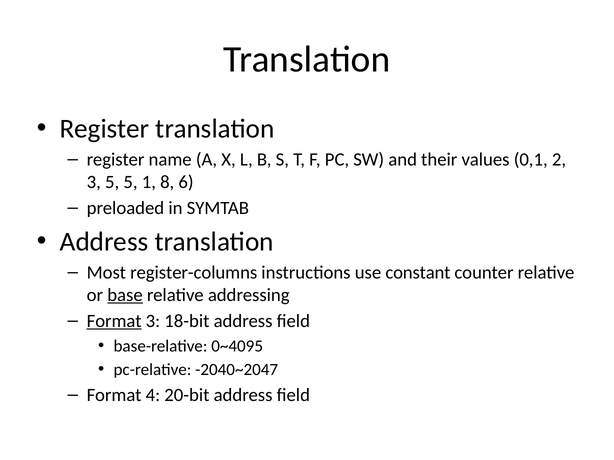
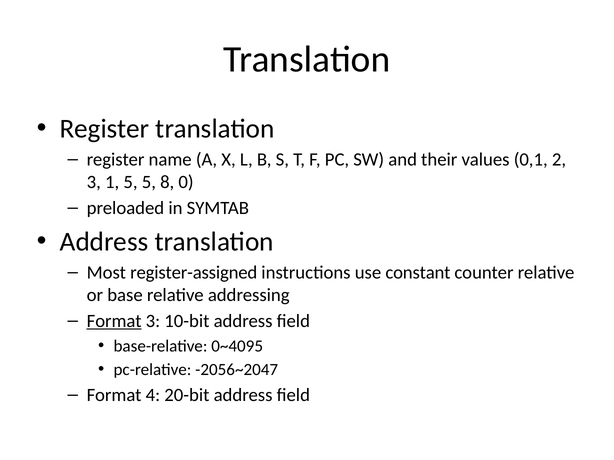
3 5: 5 -> 1
5 1: 1 -> 5
6: 6 -> 0
register-columns: register-columns -> register-assigned
base underline: present -> none
18-bit: 18-bit -> 10-bit
-2040~2047: -2040~2047 -> -2056~2047
